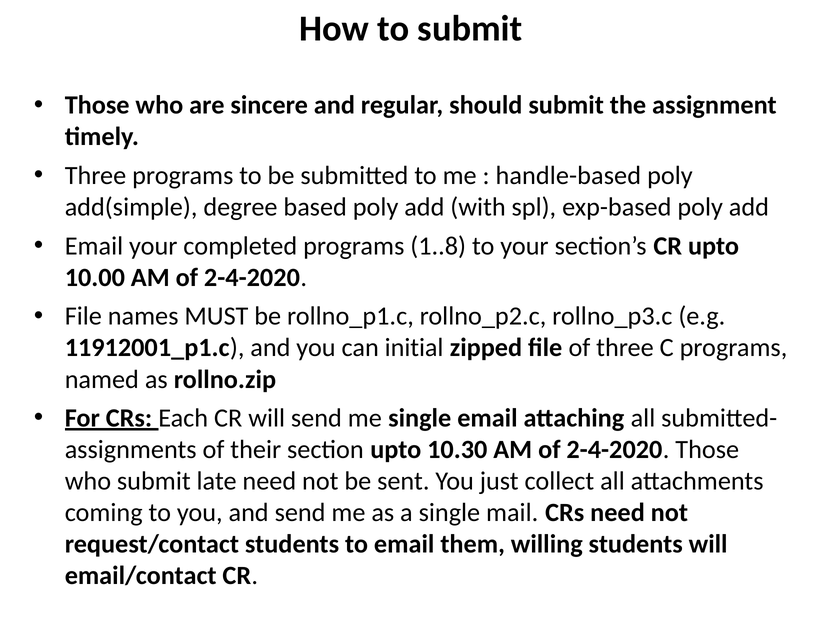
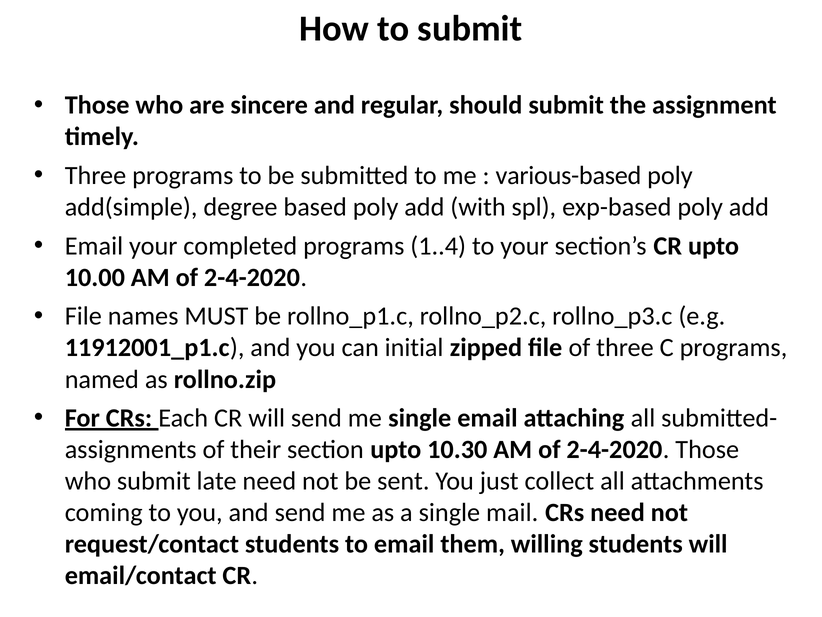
handle-based: handle-based -> various-based
1..8: 1..8 -> 1..4
